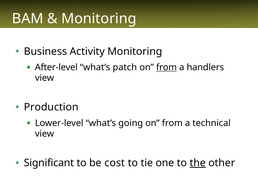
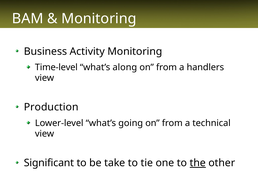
After-level: After-level -> Time-level
patch: patch -> along
from at (167, 67) underline: present -> none
cost: cost -> take
